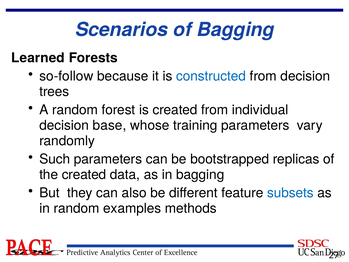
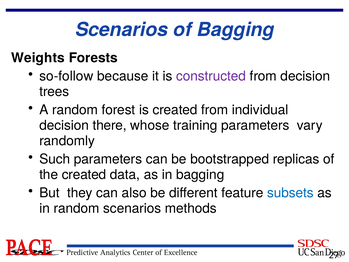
Learned: Learned -> Weights
constructed colour: blue -> purple
base: base -> there
random examples: examples -> scenarios
